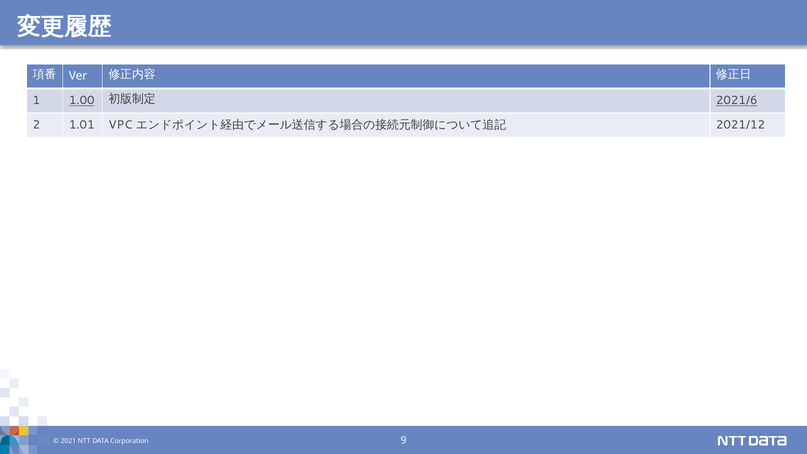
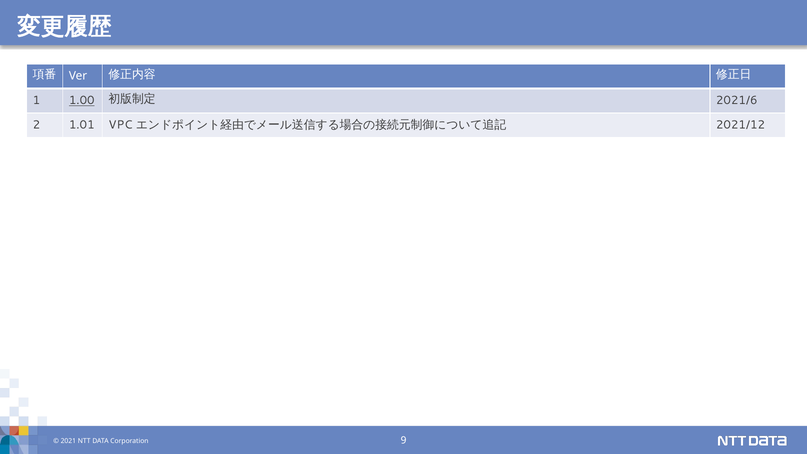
2021/6 underline: present -> none
